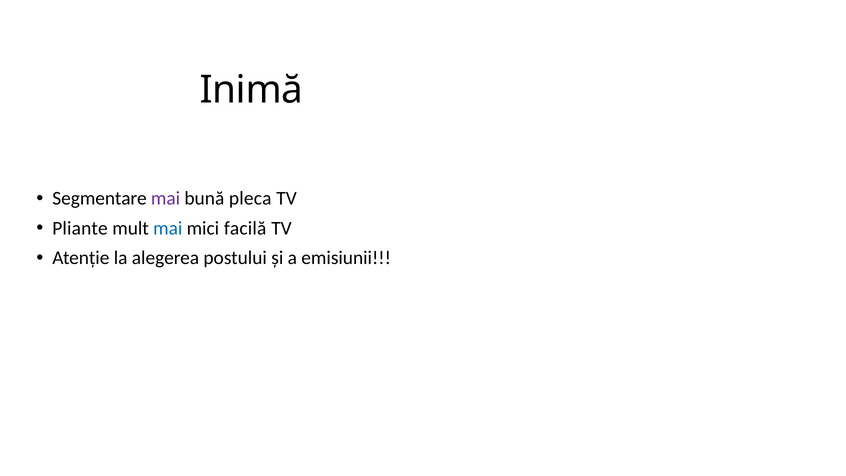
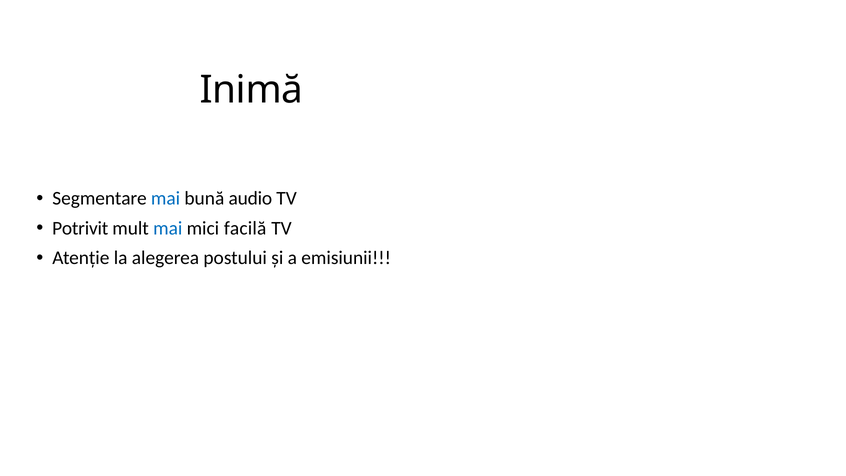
mai at (166, 198) colour: purple -> blue
pleca: pleca -> audio
Pliante: Pliante -> Potrivit
